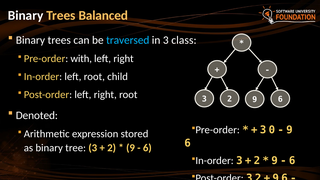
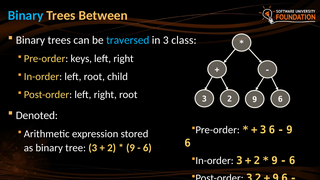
Binary at (26, 16) colour: white -> light blue
Balanced: Balanced -> Between
with: with -> keys
3 0: 0 -> 6
